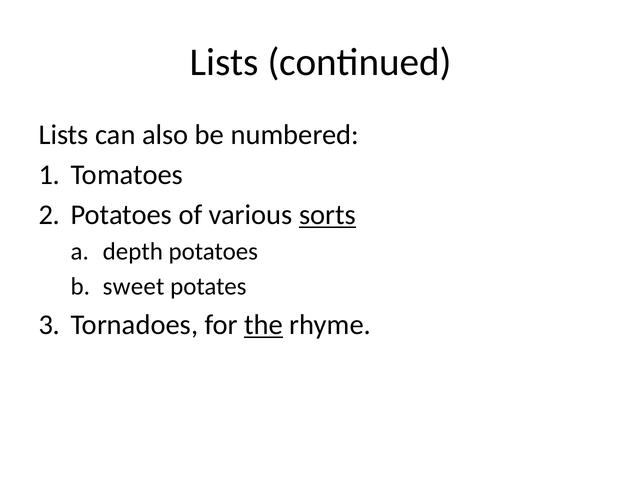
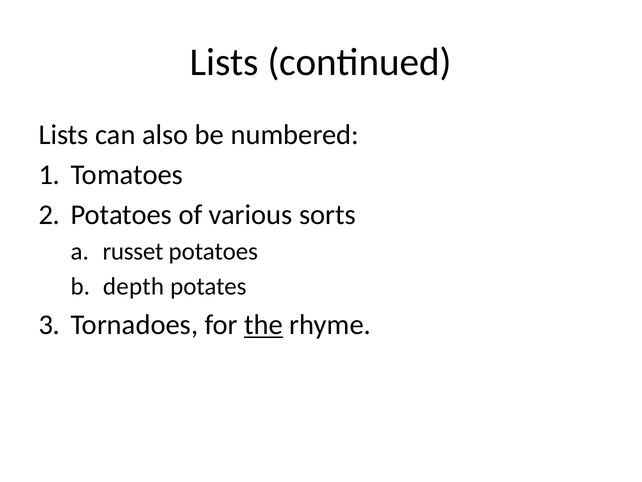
sorts underline: present -> none
depth: depth -> russet
sweet: sweet -> depth
